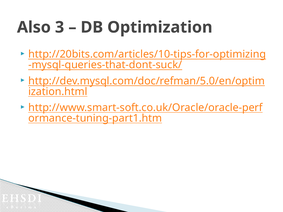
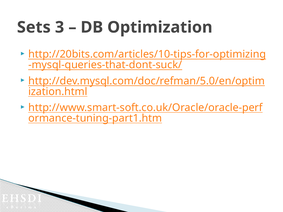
Also: Also -> Sets
